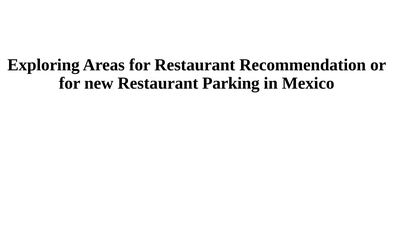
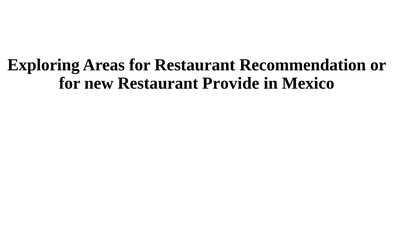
Parking: Parking -> Provide
